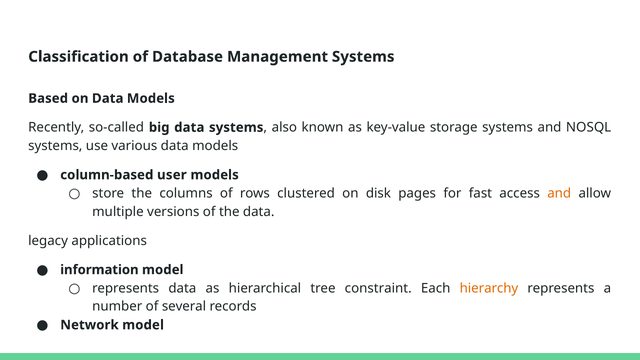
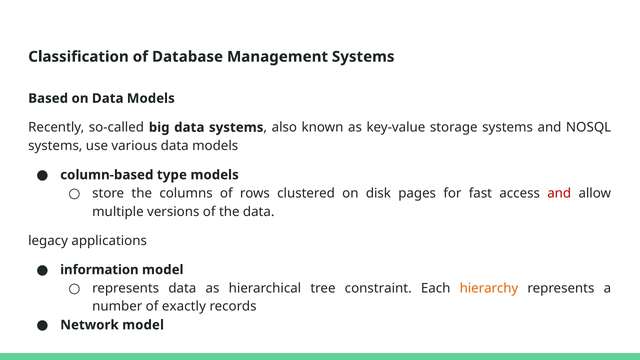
user: user -> type
and at (559, 193) colour: orange -> red
several: several -> exactly
